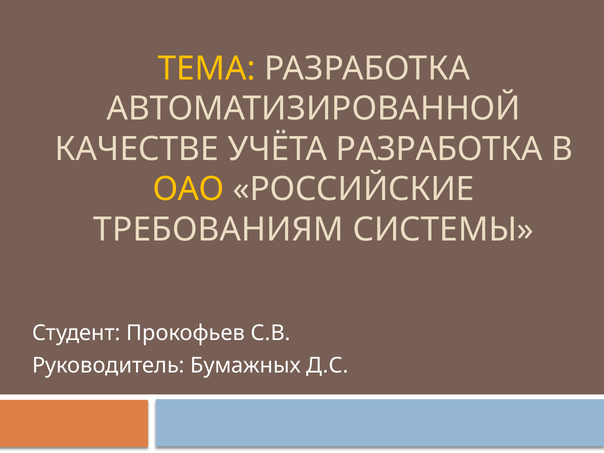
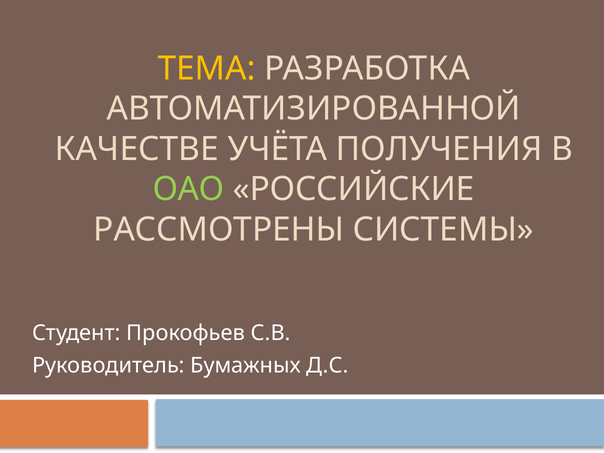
УЧЁТА РАЗРАБОТКА: РАЗРАБОТКА -> ПОЛУЧЕНИЯ
ОАО colour: yellow -> light green
ТРЕБОВАНИЯМ: ТРЕБОВАНИЯМ -> РАССМОТРЕНЫ
